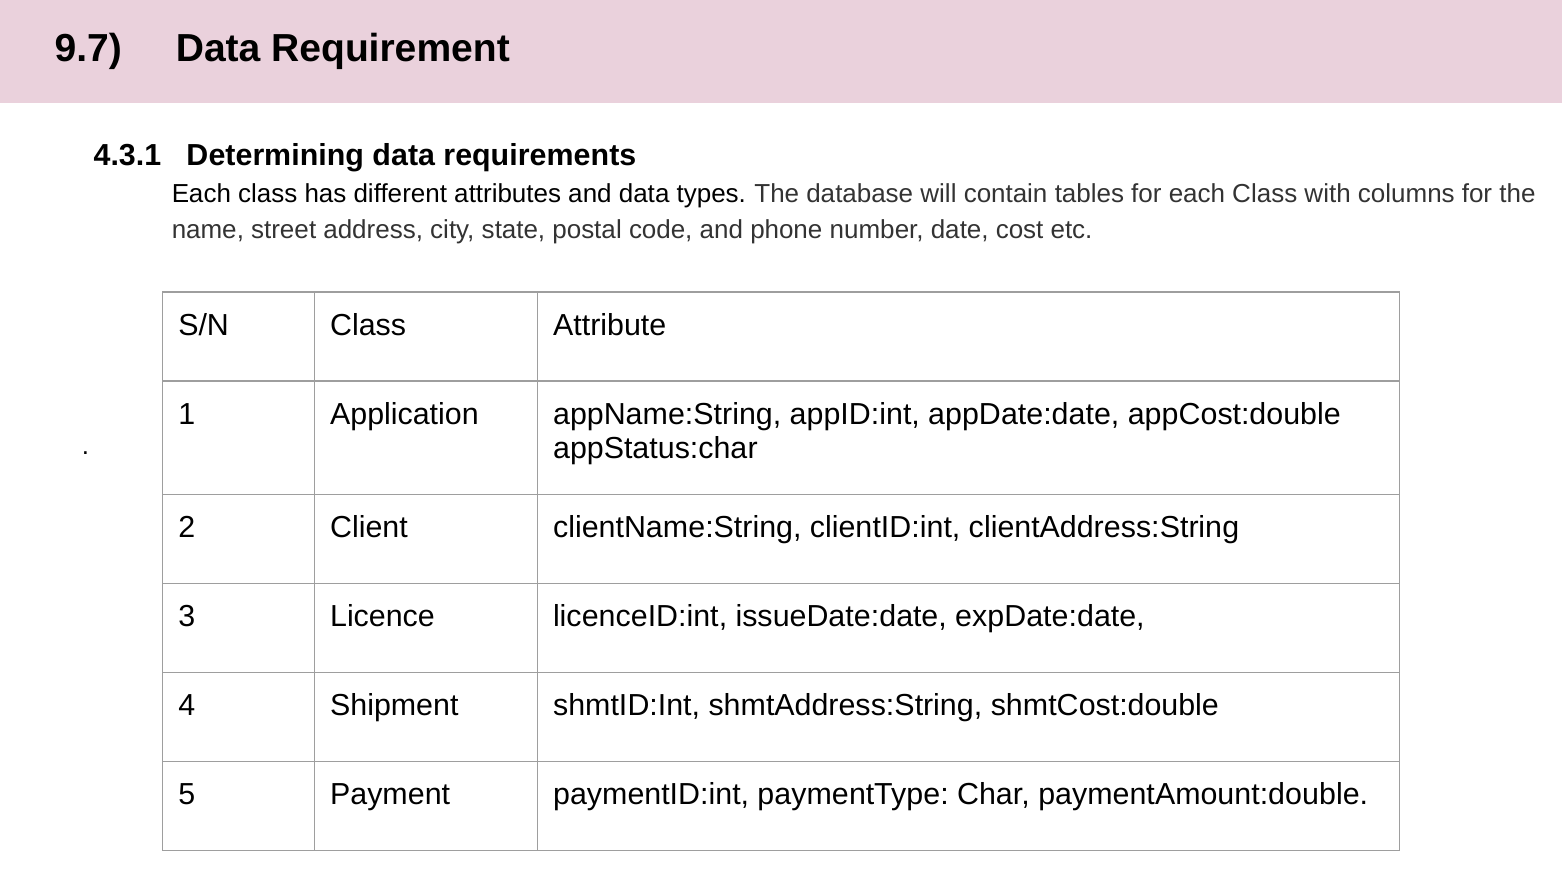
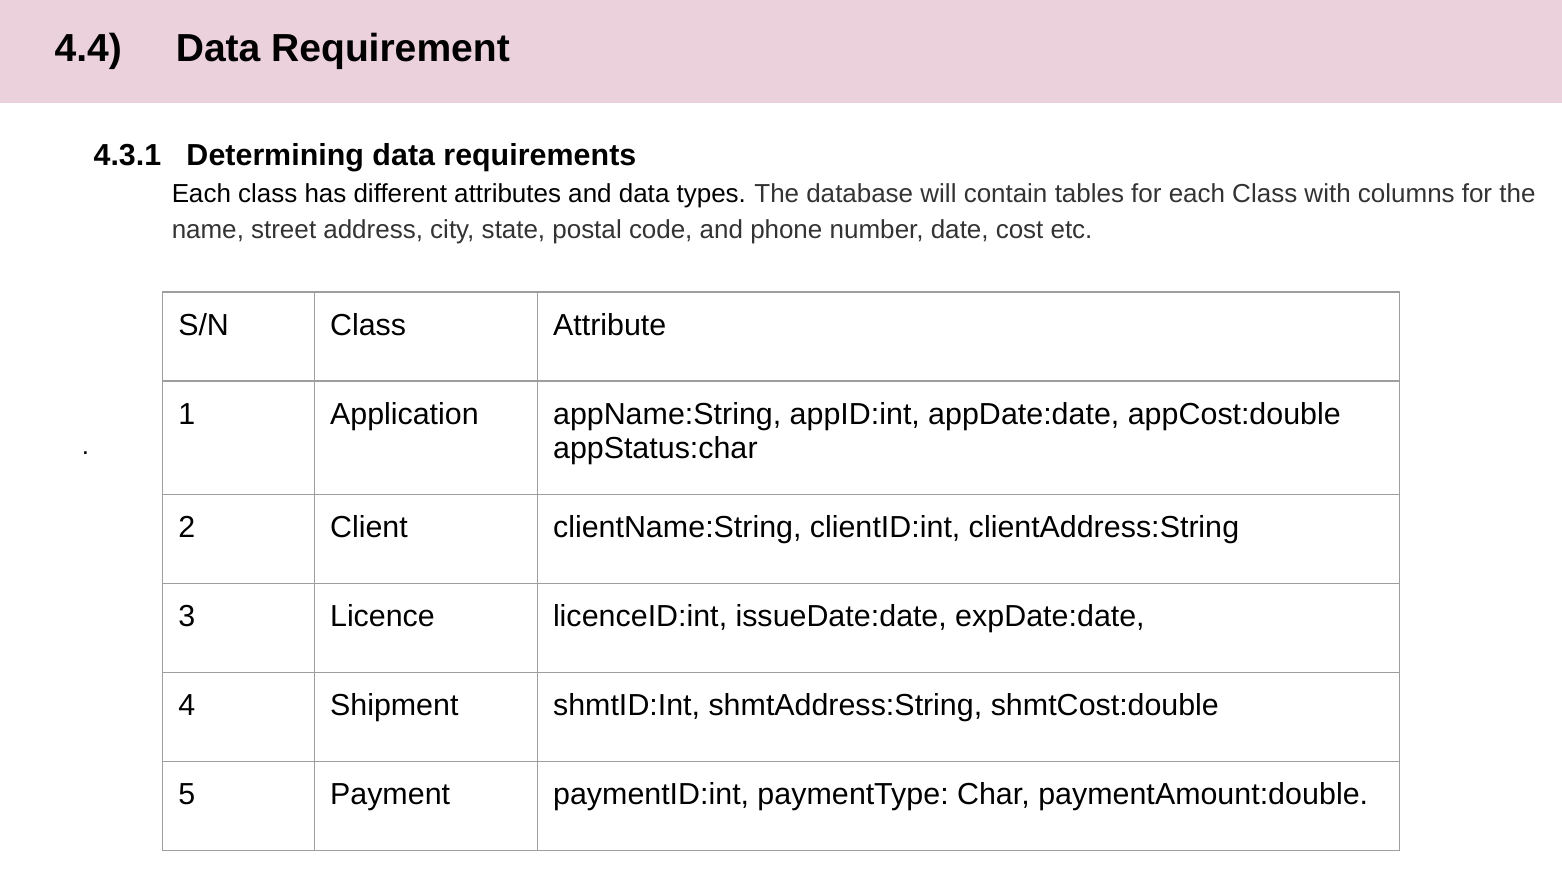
9.7: 9.7 -> 4.4
